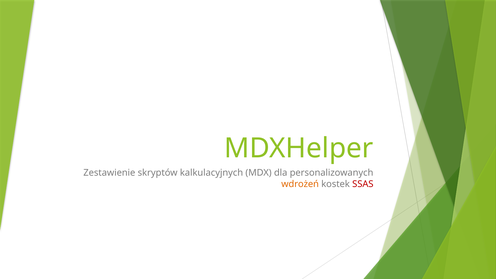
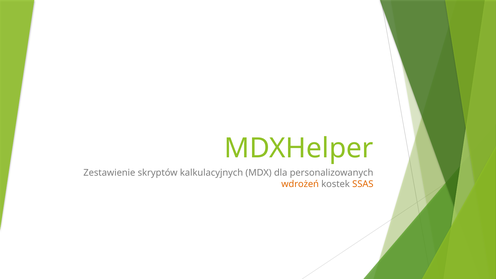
SSAS colour: red -> orange
